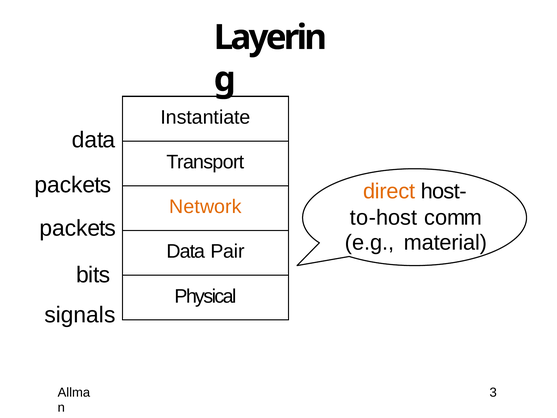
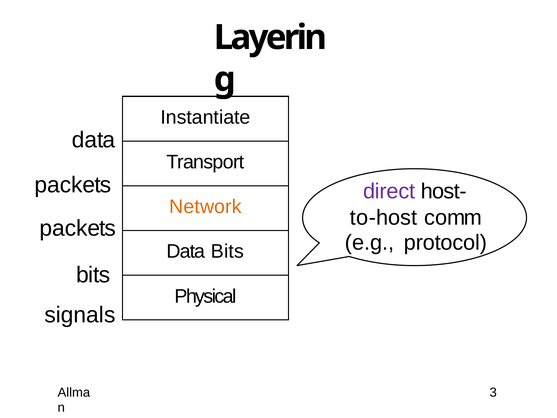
direct colour: orange -> purple
material: material -> protocol
Data Pair: Pair -> Bits
